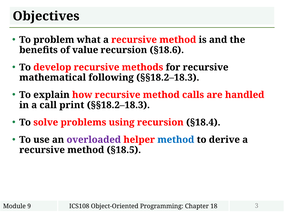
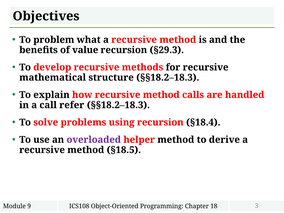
§18.6: §18.6 -> §29.3
following: following -> structure
print: print -> refer
method at (176, 140) colour: blue -> black
